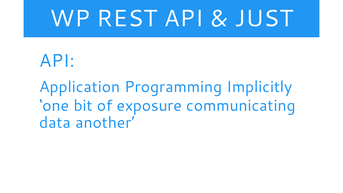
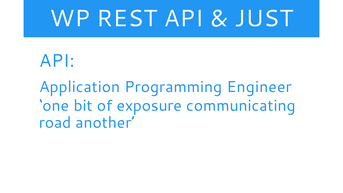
Implicitly: Implicitly -> Engineer
data: data -> road
